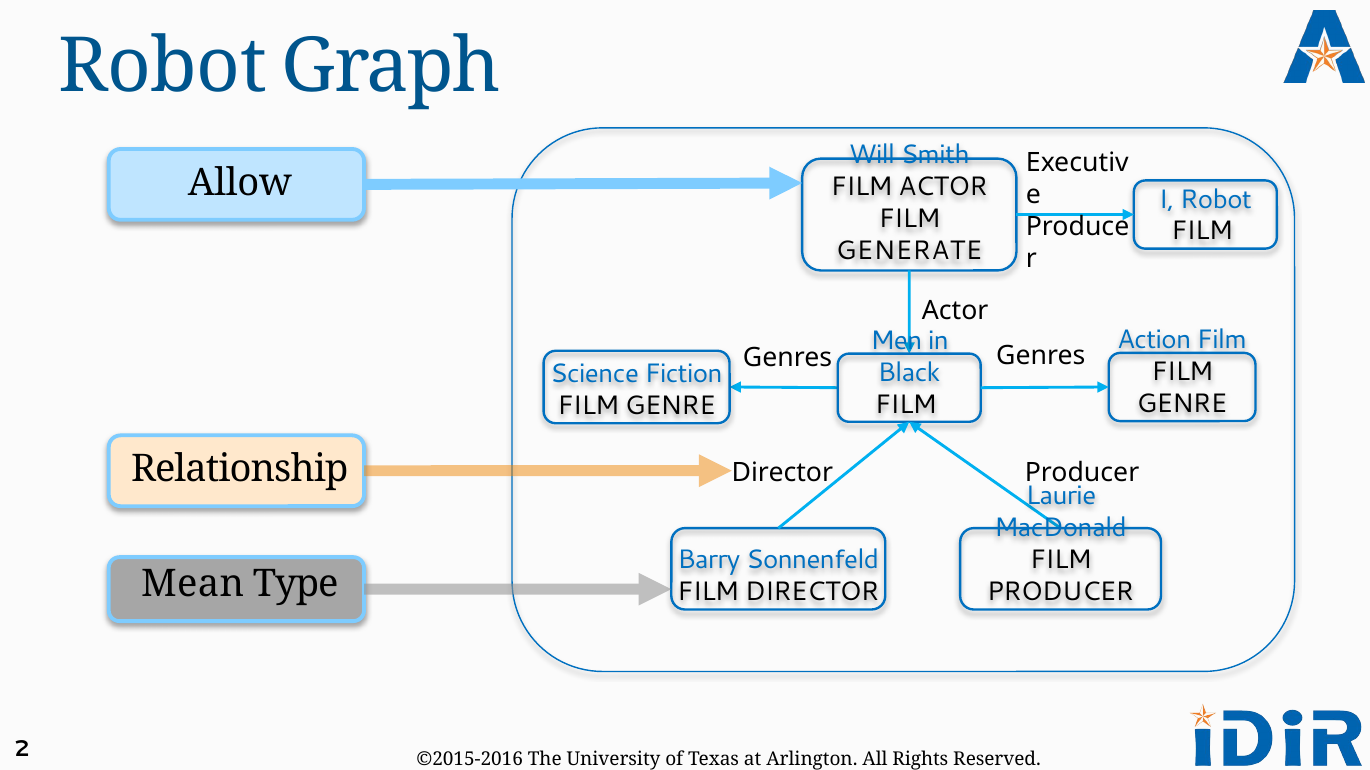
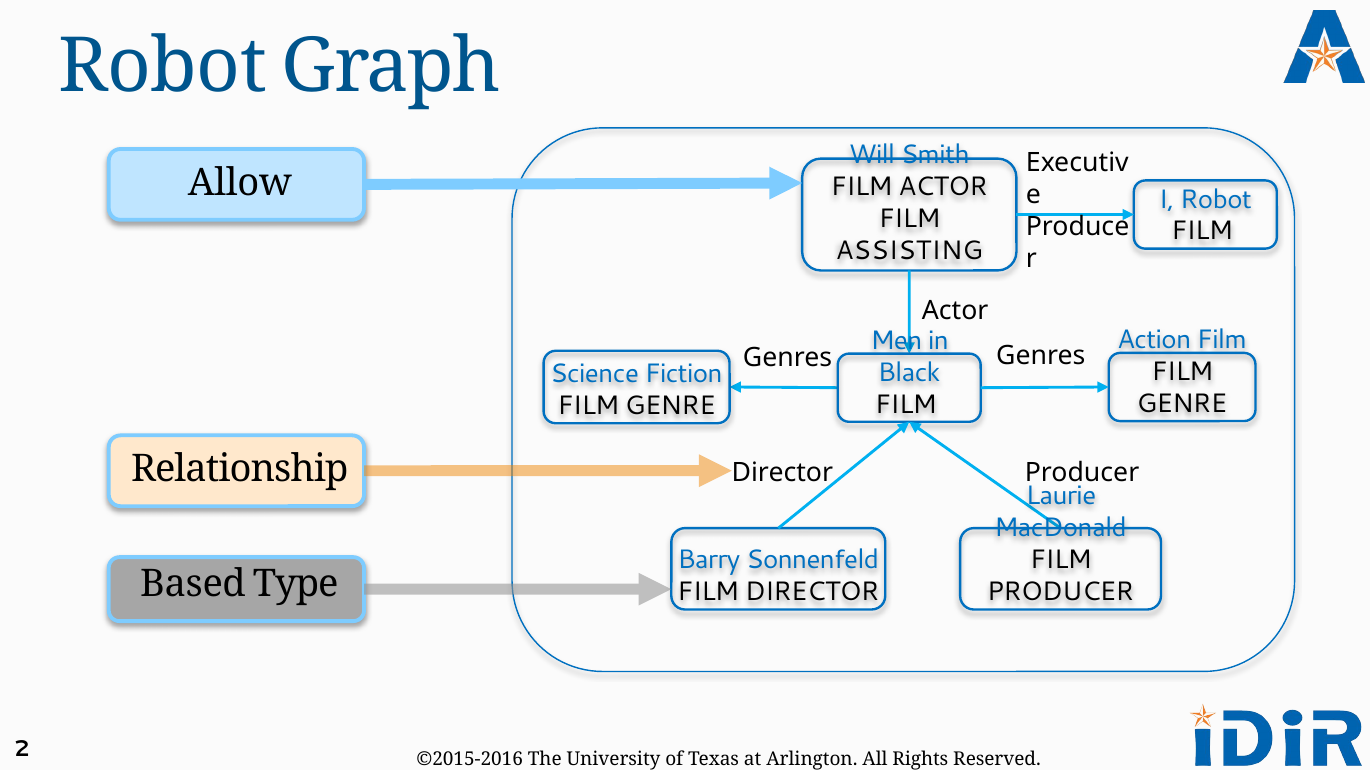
GENERATE: GENERATE -> ASSISTING
Mean: Mean -> Based
